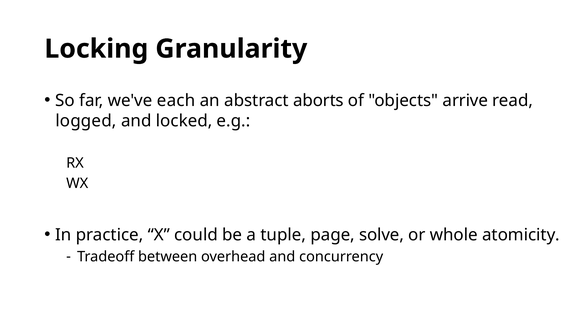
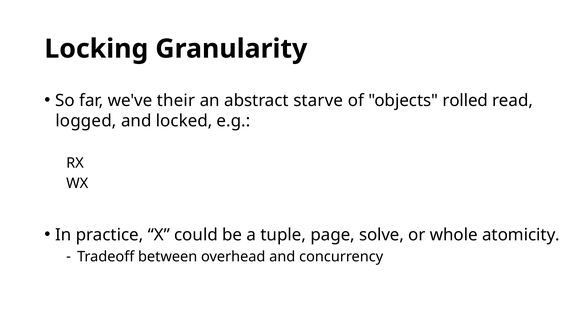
each: each -> their
aborts: aborts -> starve
arrive: arrive -> rolled
